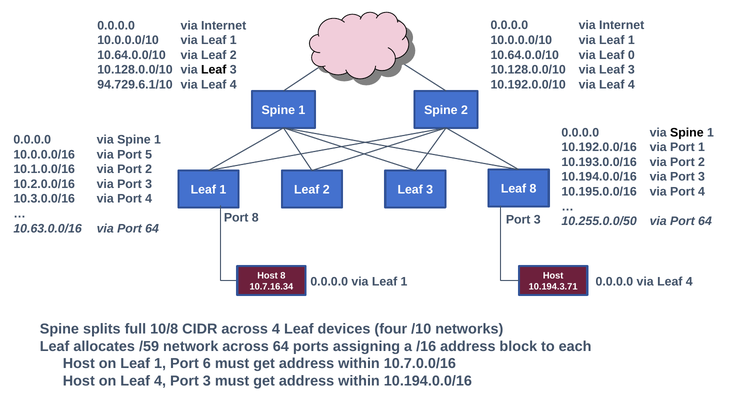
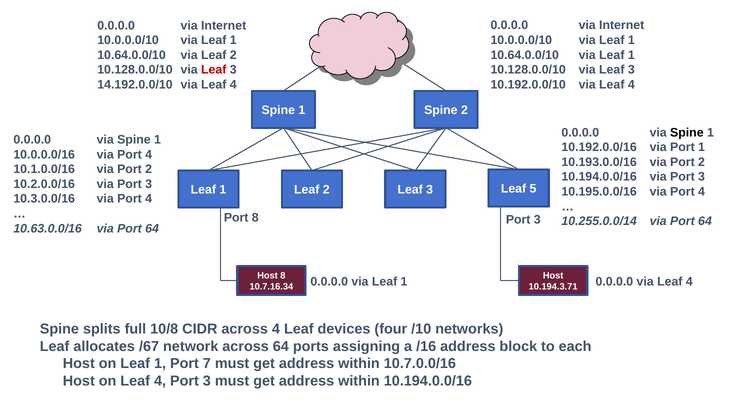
10.64.0.0/10 via Leaf 0: 0 -> 1
Leaf at (214, 70) colour: black -> red
94.729.6.1/10: 94.729.6.1/10 -> 14.192.0.0/10
10.0.0.0/16 via Port 5: 5 -> 4
Leaf 8: 8 -> 5
10.255.0.0/50: 10.255.0.0/50 -> 10.255.0.0/14
/59: /59 -> /67
6: 6 -> 7
